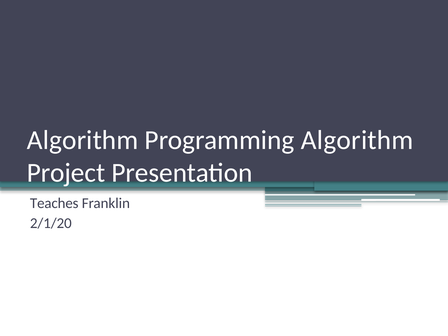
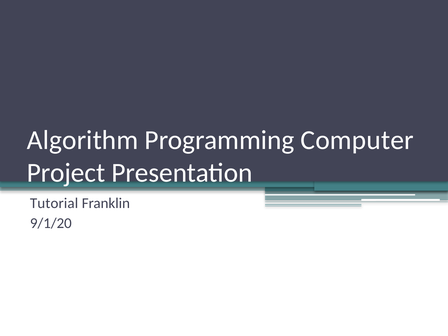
Programming Algorithm: Algorithm -> Computer
Teaches: Teaches -> Tutorial
2/1/20: 2/1/20 -> 9/1/20
